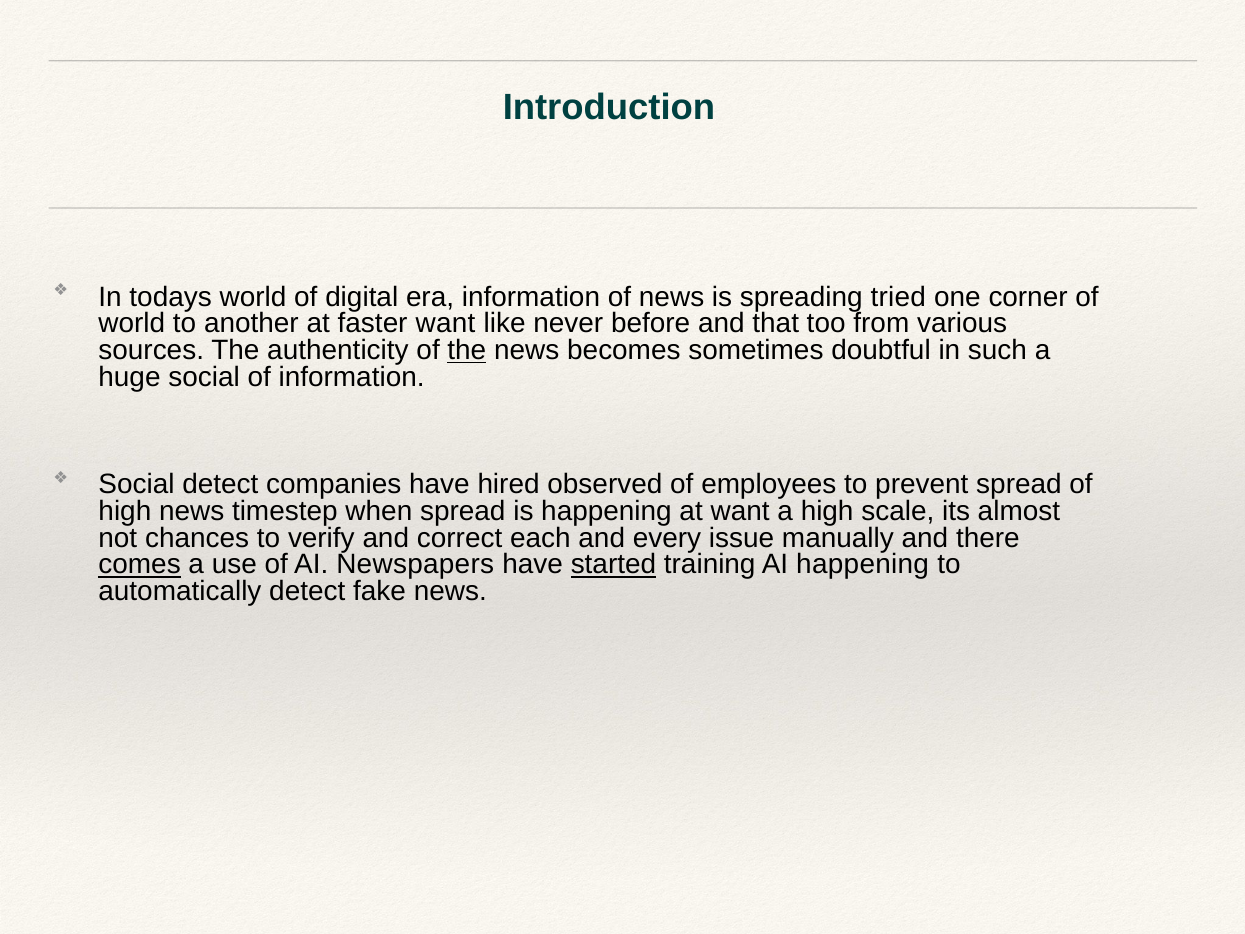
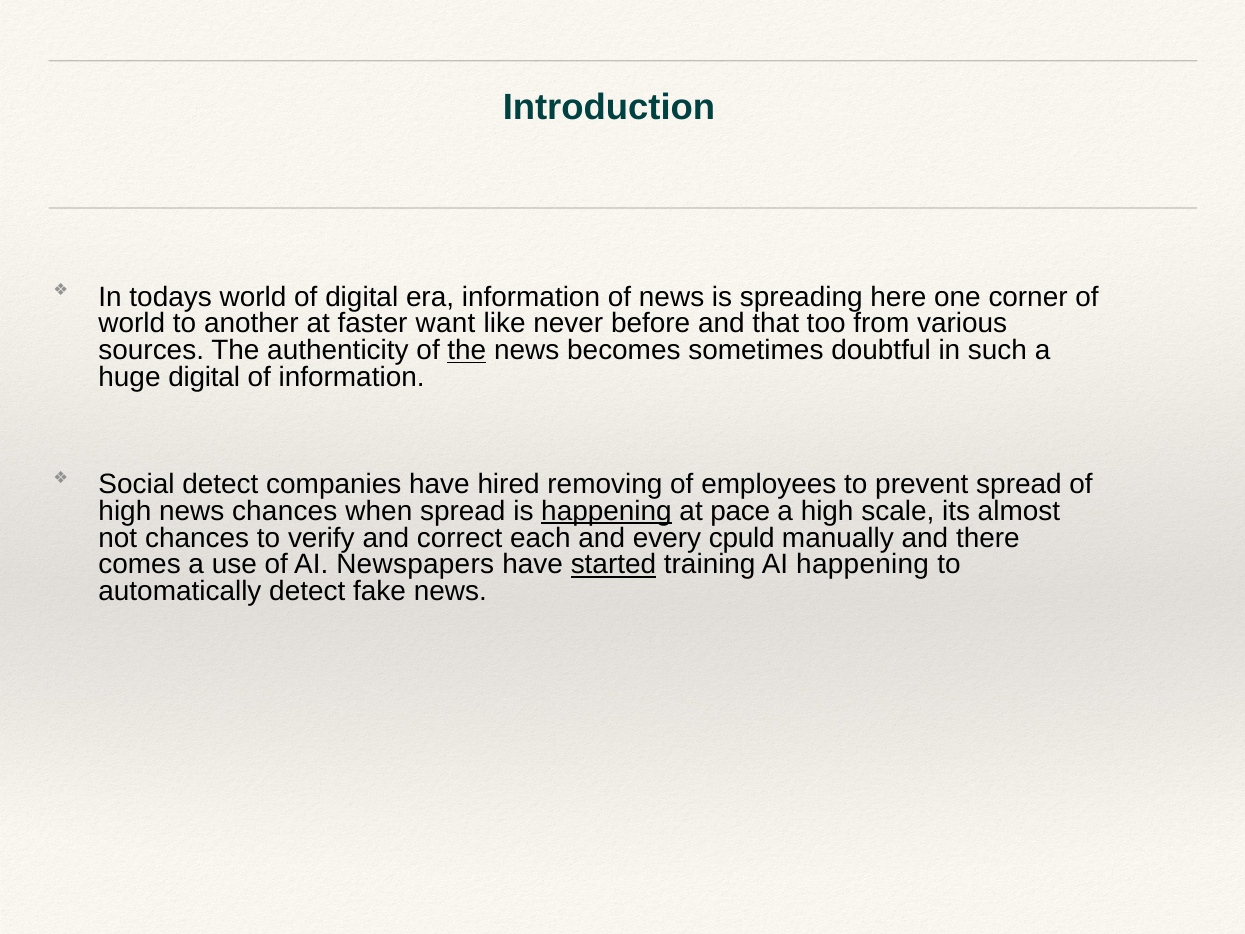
tried: tried -> here
huge social: social -> digital
observed: observed -> removing
news timestep: timestep -> chances
happening at (606, 511) underline: none -> present
at want: want -> pace
issue: issue -> cpuld
comes underline: present -> none
